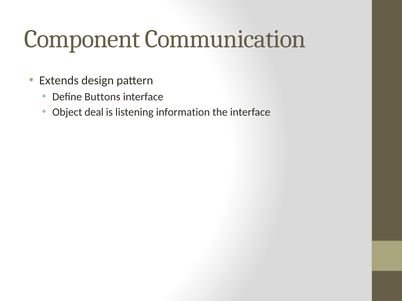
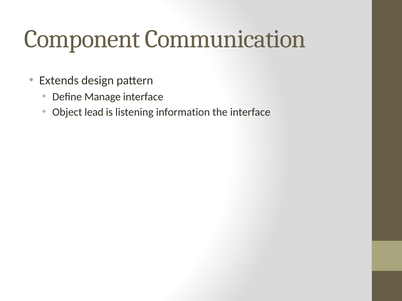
Buttons: Buttons -> Manage
deal: deal -> lead
